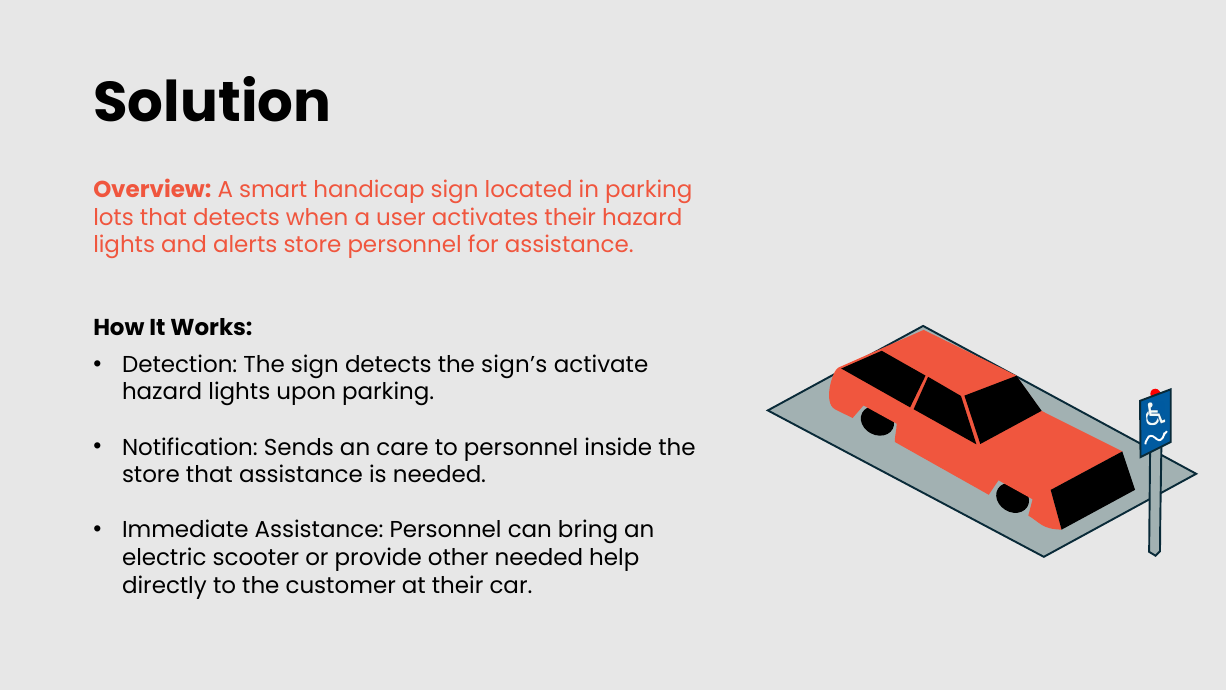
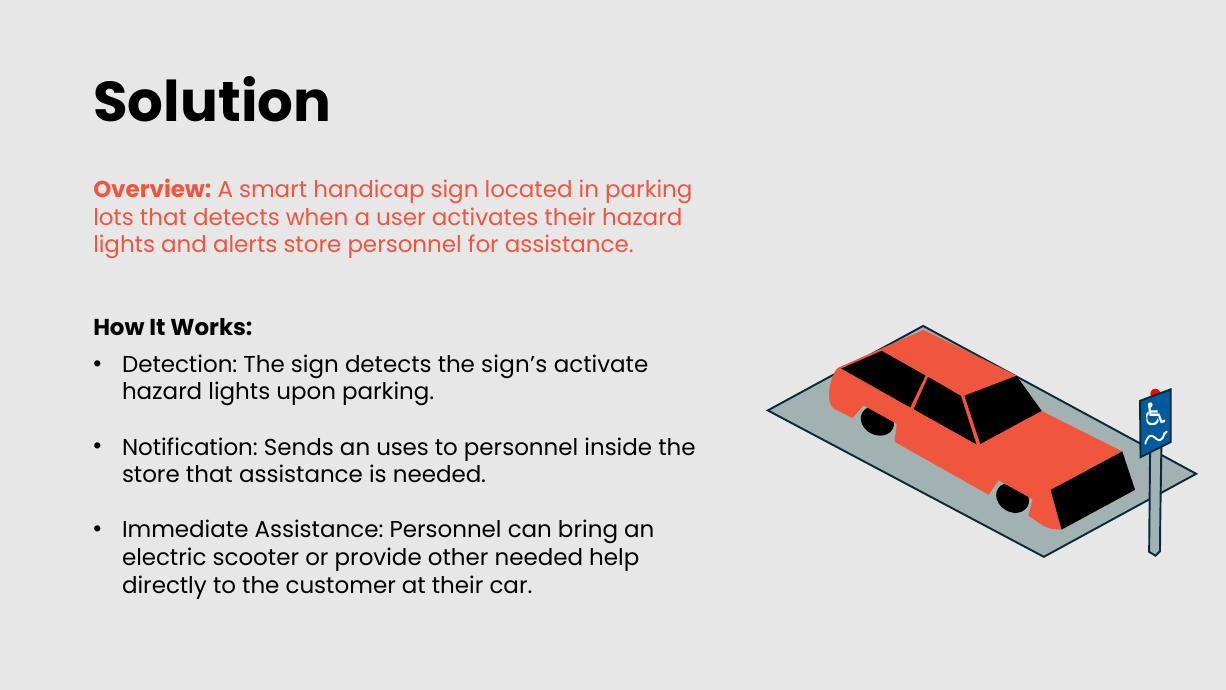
care: care -> uses
